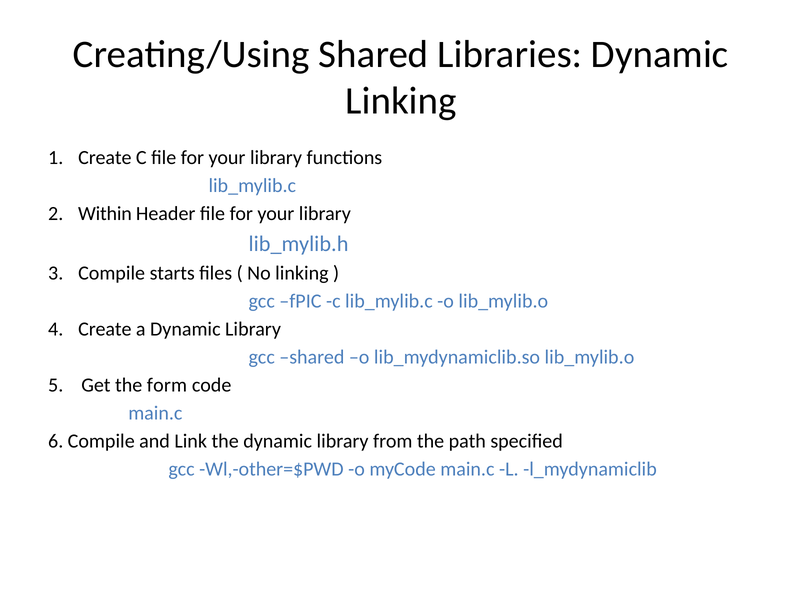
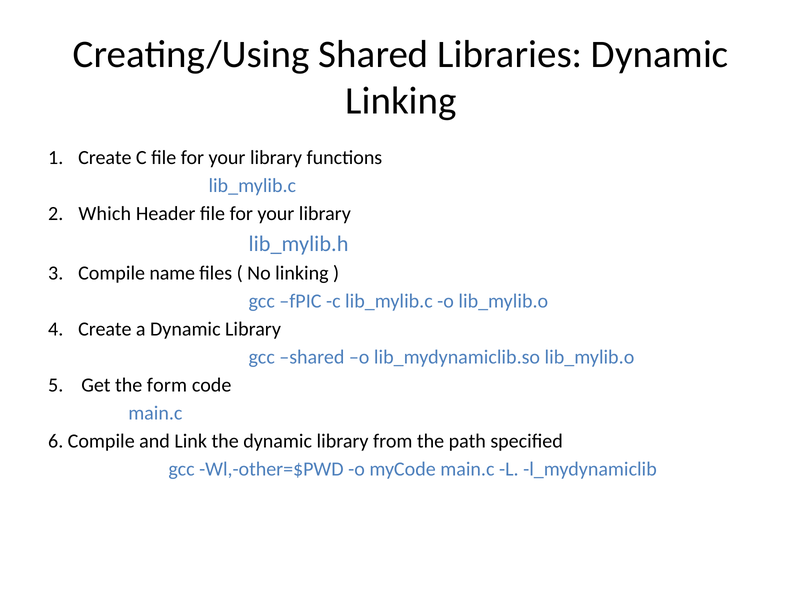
Within: Within -> Which
starts: starts -> name
